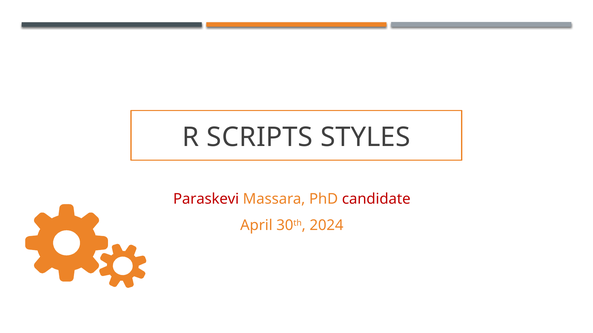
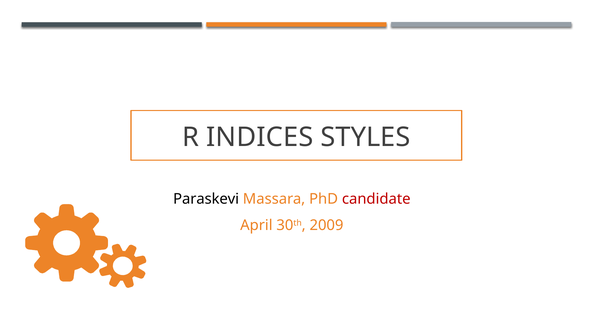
SCRIPTS: SCRIPTS -> INDICES
Paraskevi colour: red -> black
2024: 2024 -> 2009
